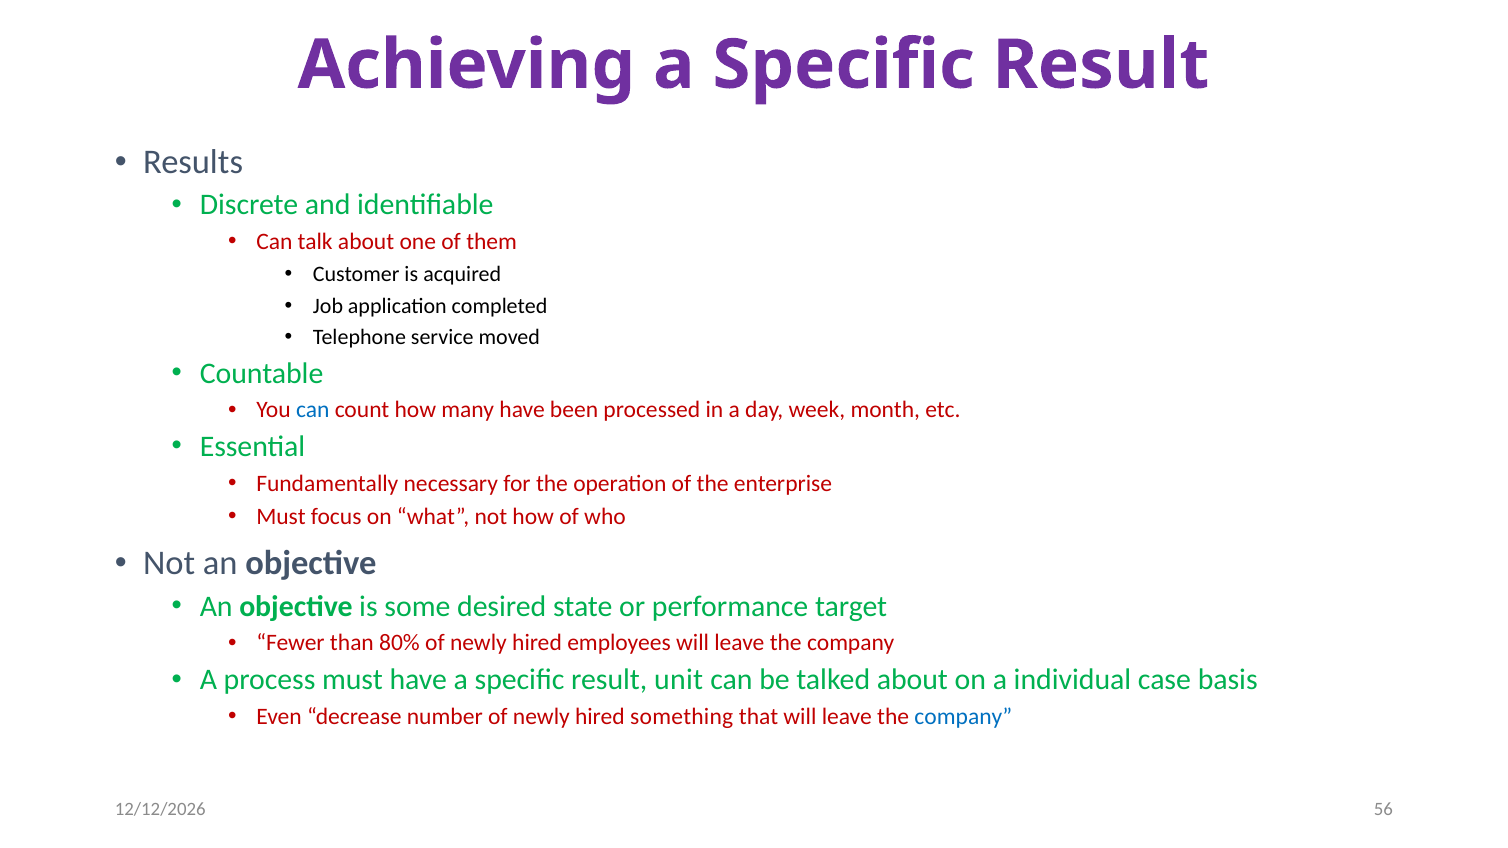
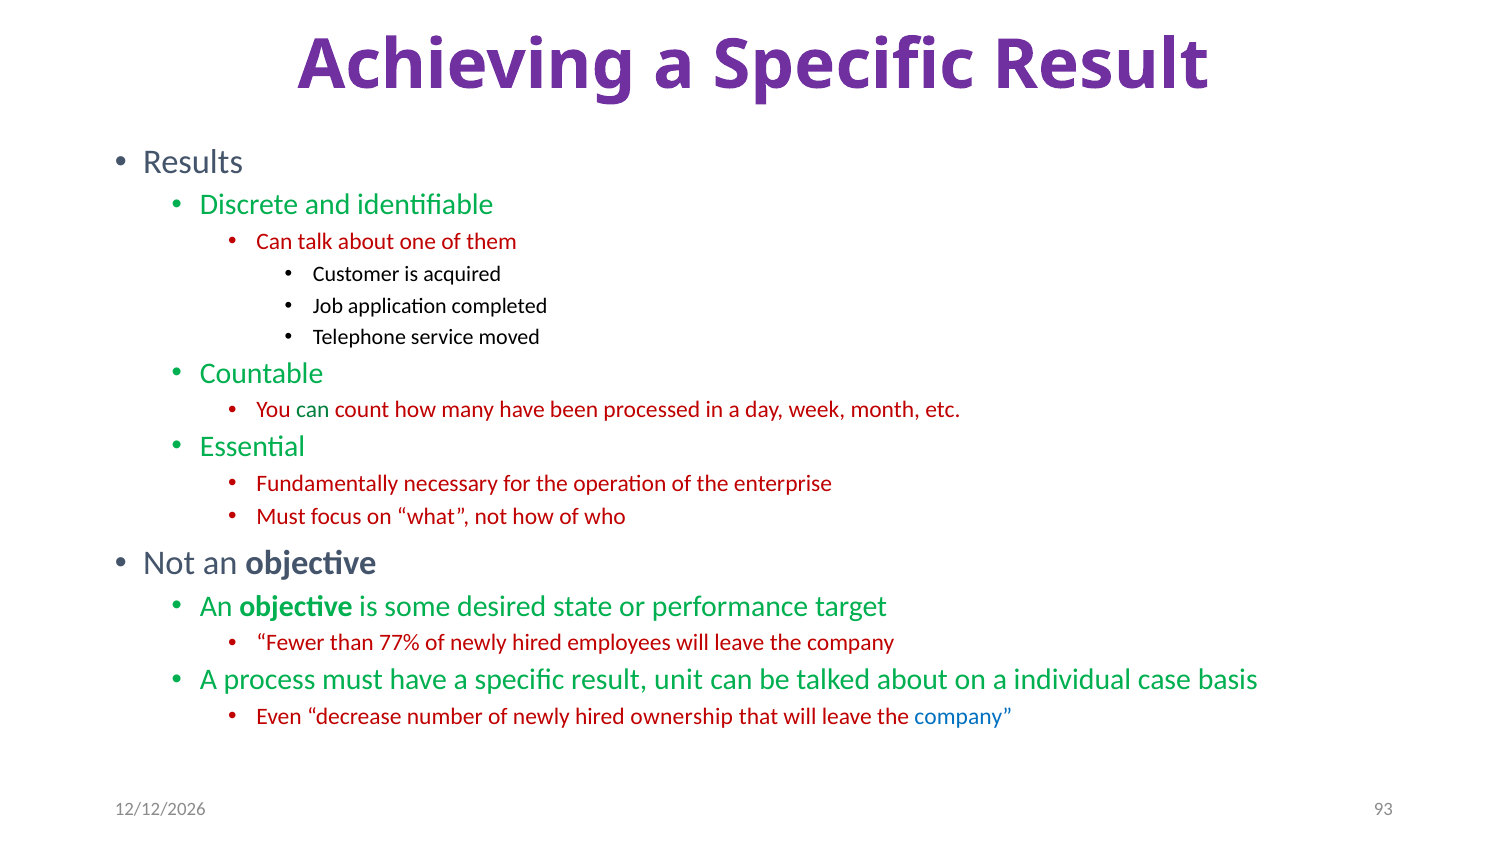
can at (313, 410) colour: blue -> green
80%: 80% -> 77%
something: something -> ownership
56: 56 -> 93
